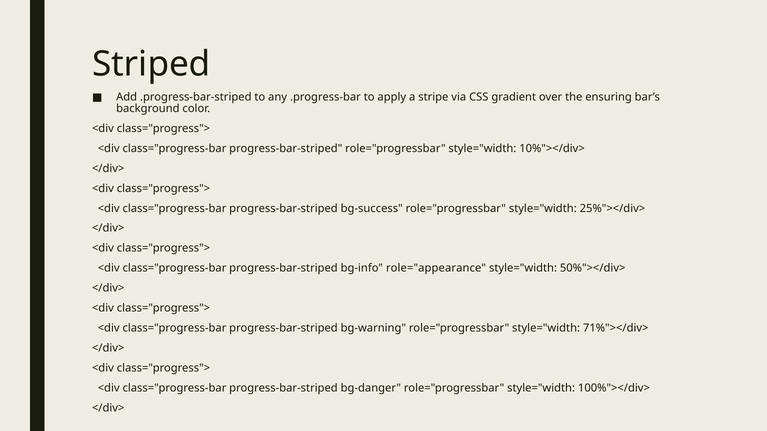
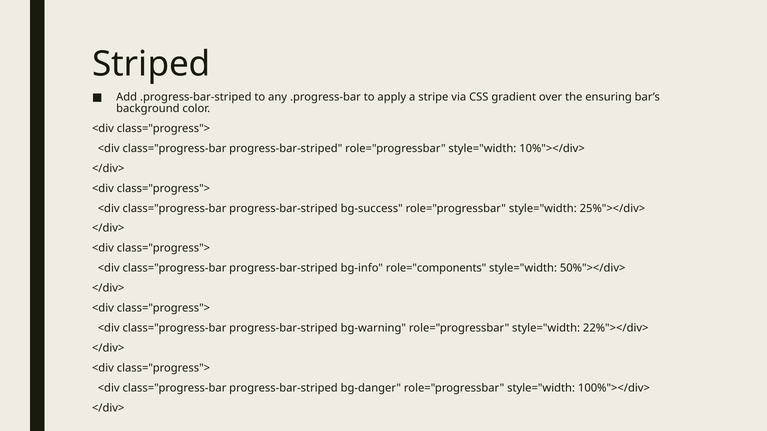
role="appearance: role="appearance -> role="components
71%"></div>: 71%"></div> -> 22%"></div>
